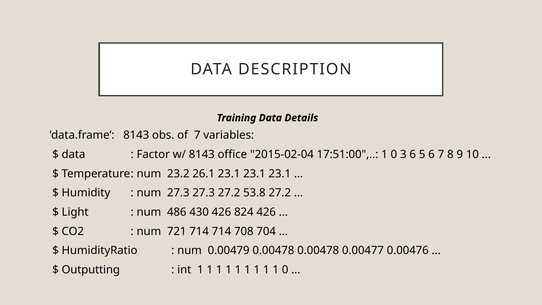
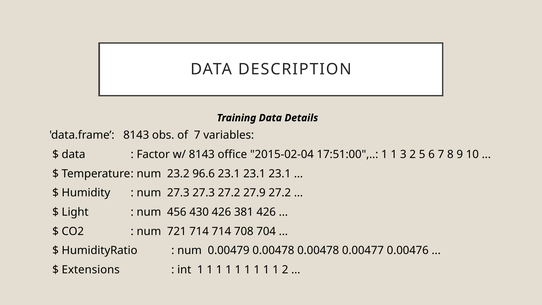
17:51:00 1 0: 0 -> 1
3 6: 6 -> 2
26.1: 26.1 -> 96.6
53.8: 53.8 -> 27.9
486: 486 -> 456
824: 824 -> 381
Outputting: Outputting -> Extensions
1 1 0: 0 -> 2
